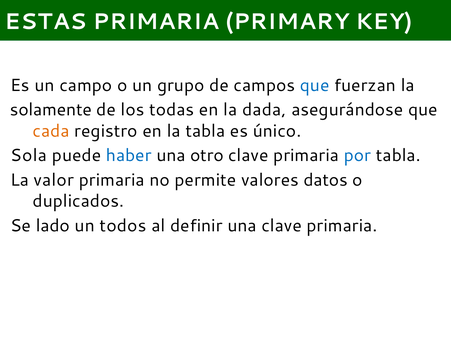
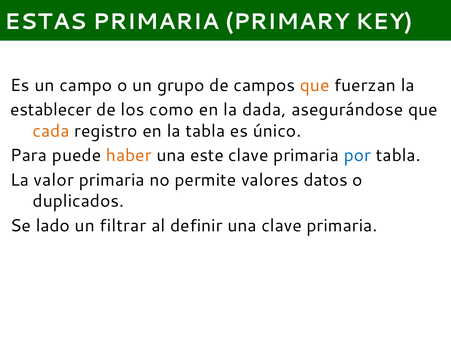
que at (315, 85) colour: blue -> orange
solamente: solamente -> establecer
todas: todas -> como
Sola: Sola -> Para
haber colour: blue -> orange
otro: otro -> este
todos: todos -> filtrar
